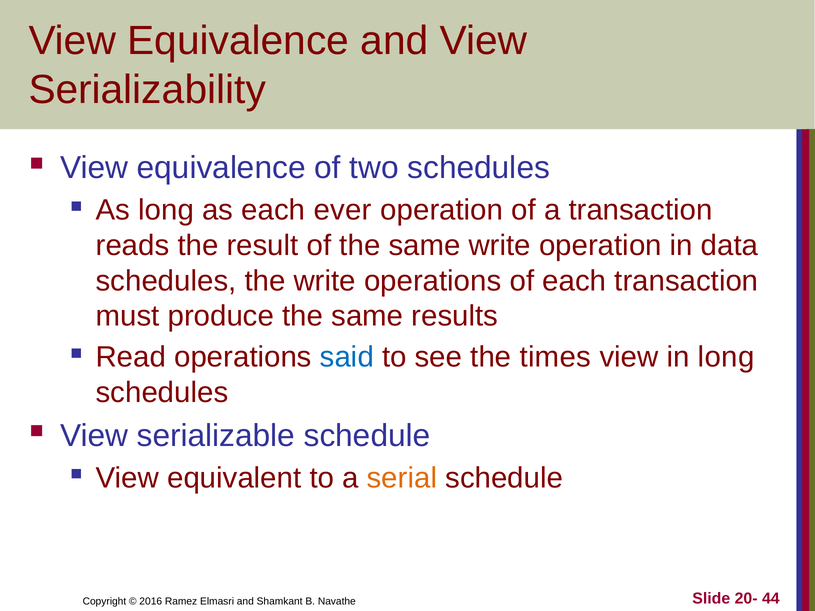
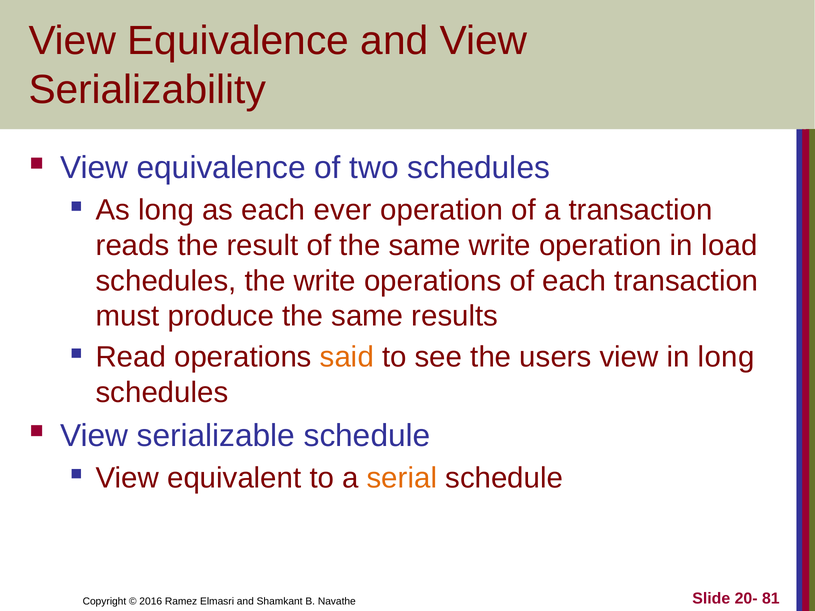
data: data -> load
said colour: blue -> orange
times: times -> users
44: 44 -> 81
